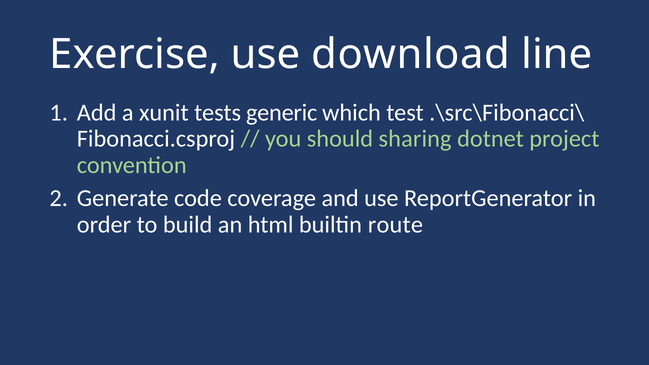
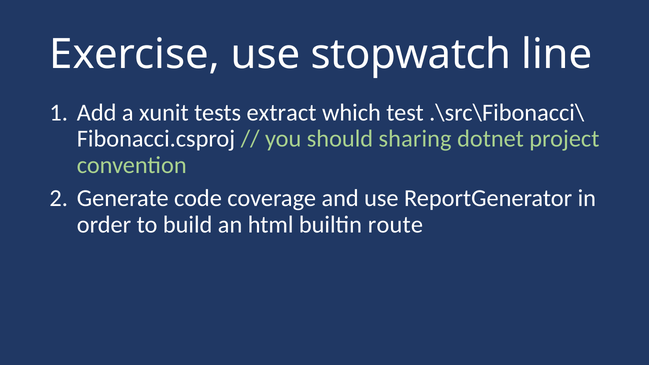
download: download -> stopwatch
generic: generic -> extract
